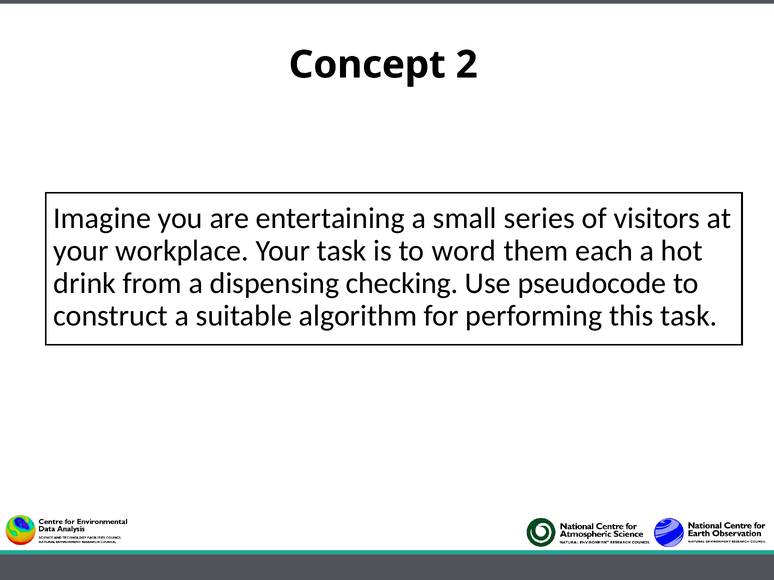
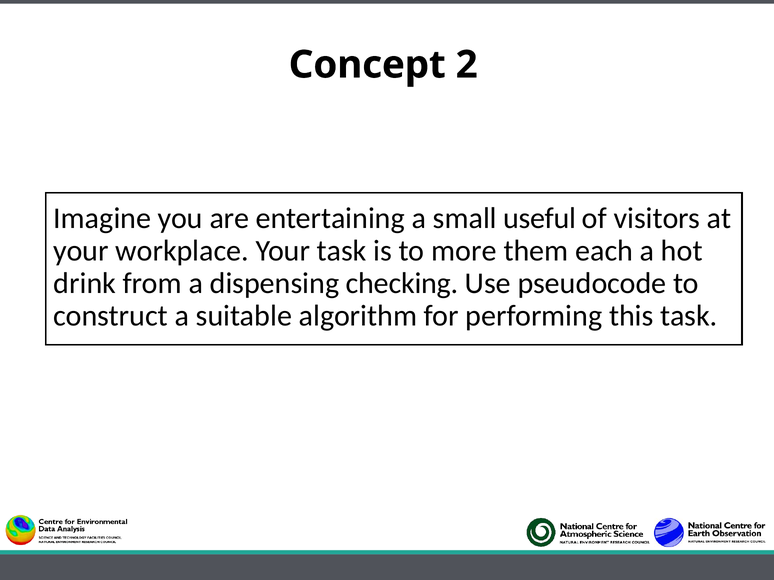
series: series -> useful
word: word -> more
